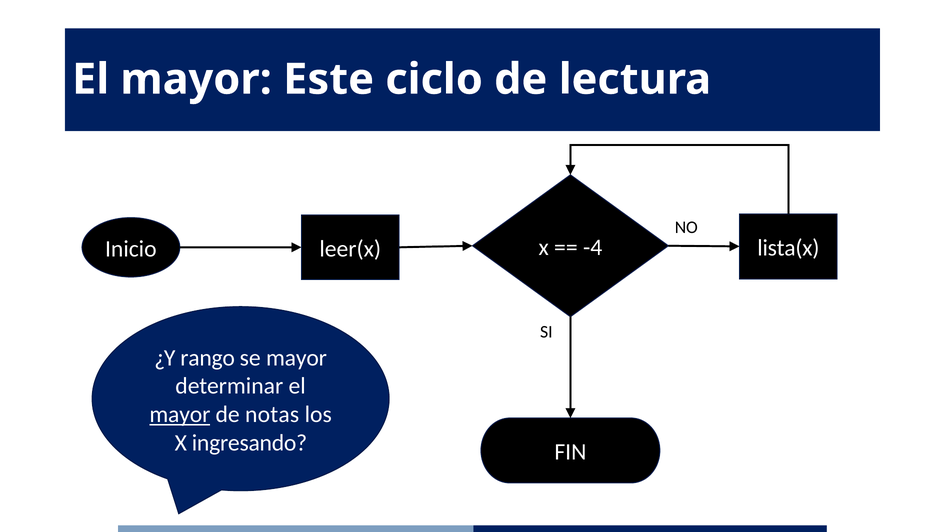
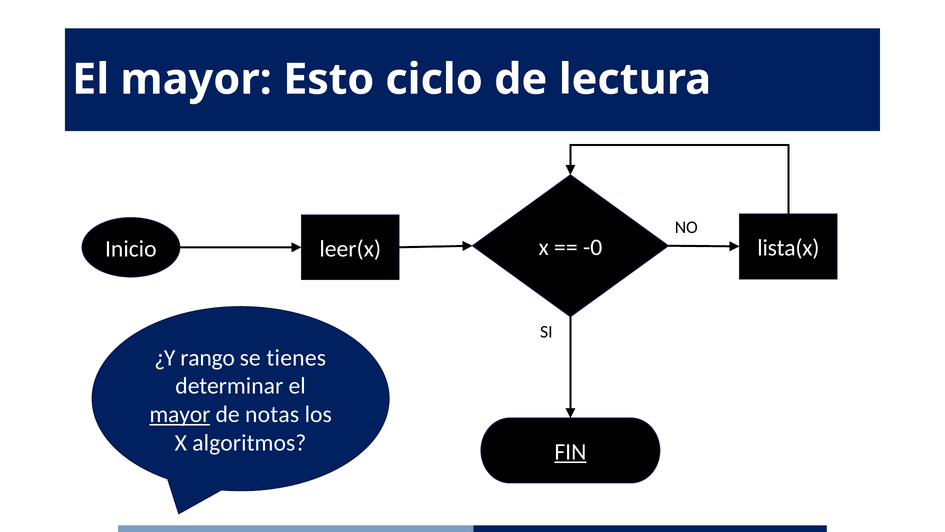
Este: Este -> Esto
-4: -4 -> -0
se mayor: mayor -> tienes
ingresando: ingresando -> algoritmos
FIN underline: none -> present
